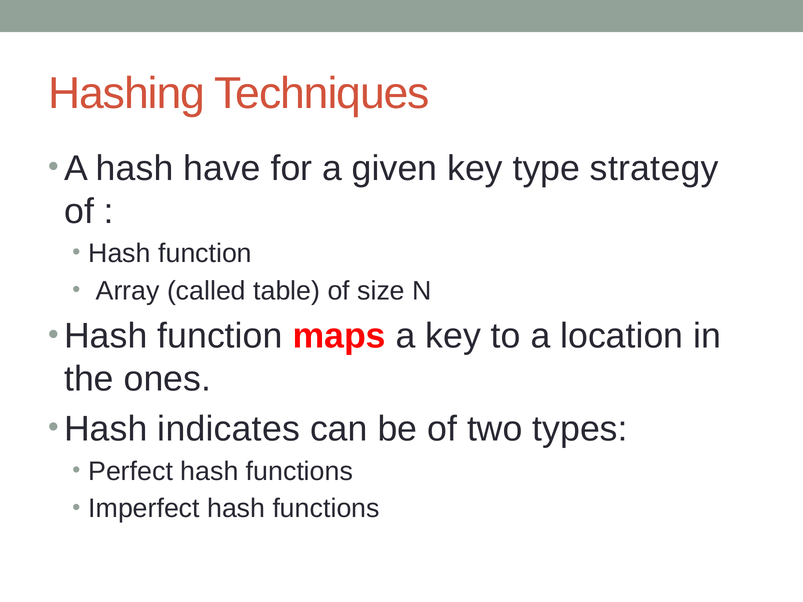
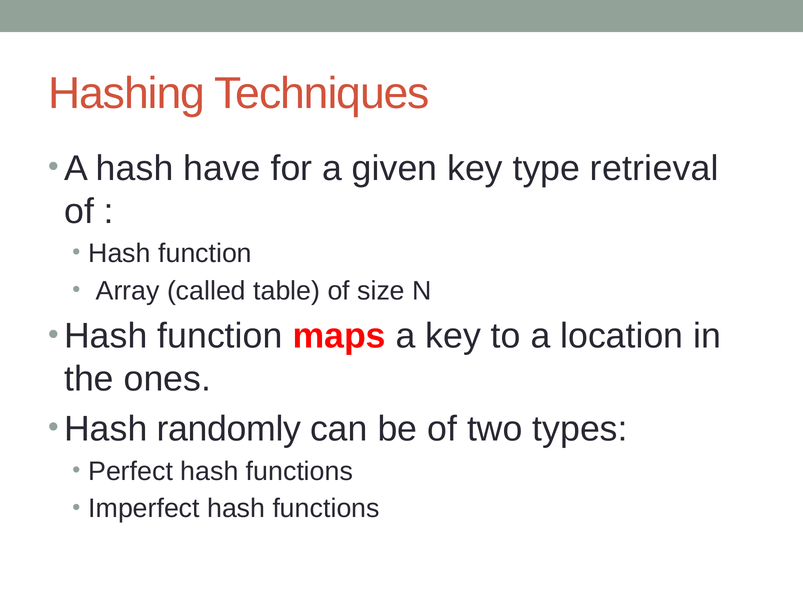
strategy: strategy -> retrieval
indicates: indicates -> randomly
